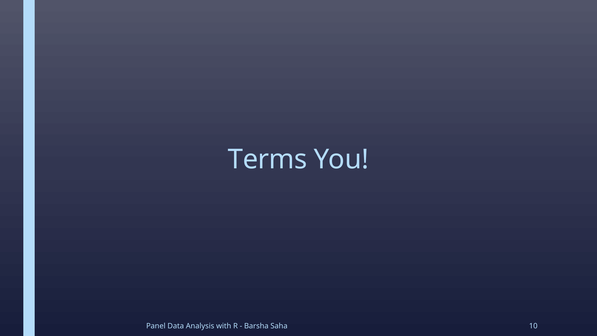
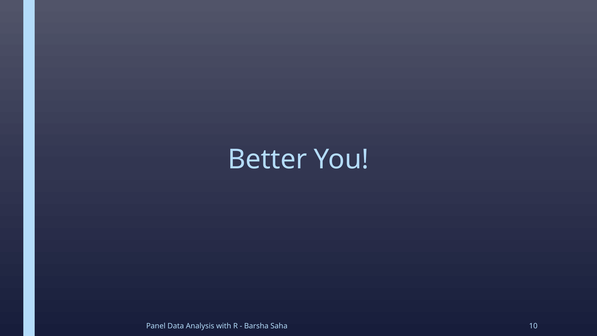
Terms: Terms -> Better
